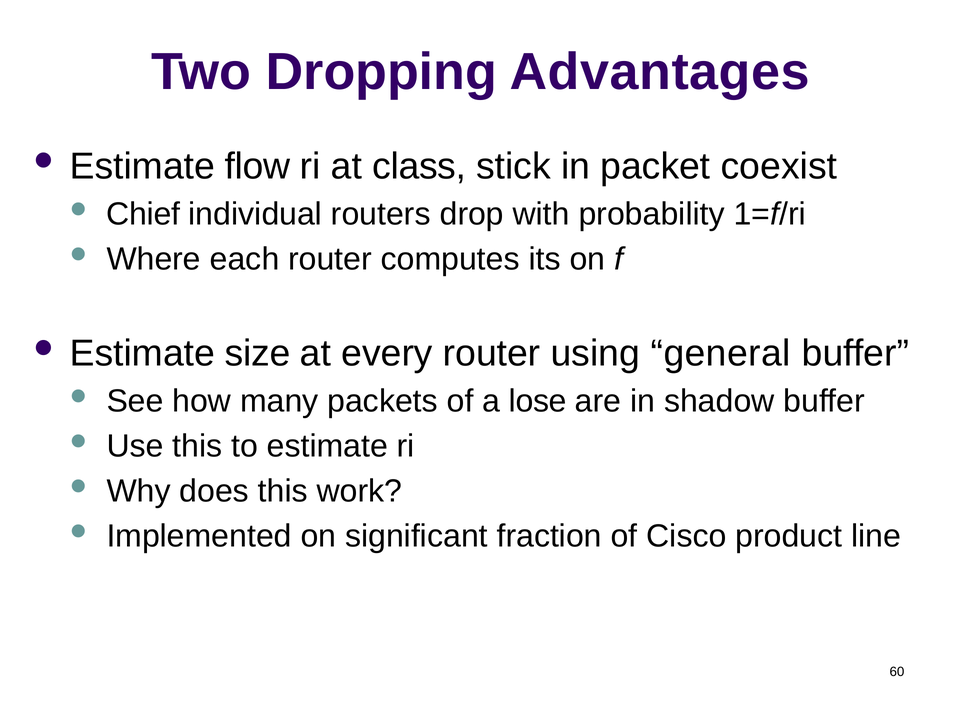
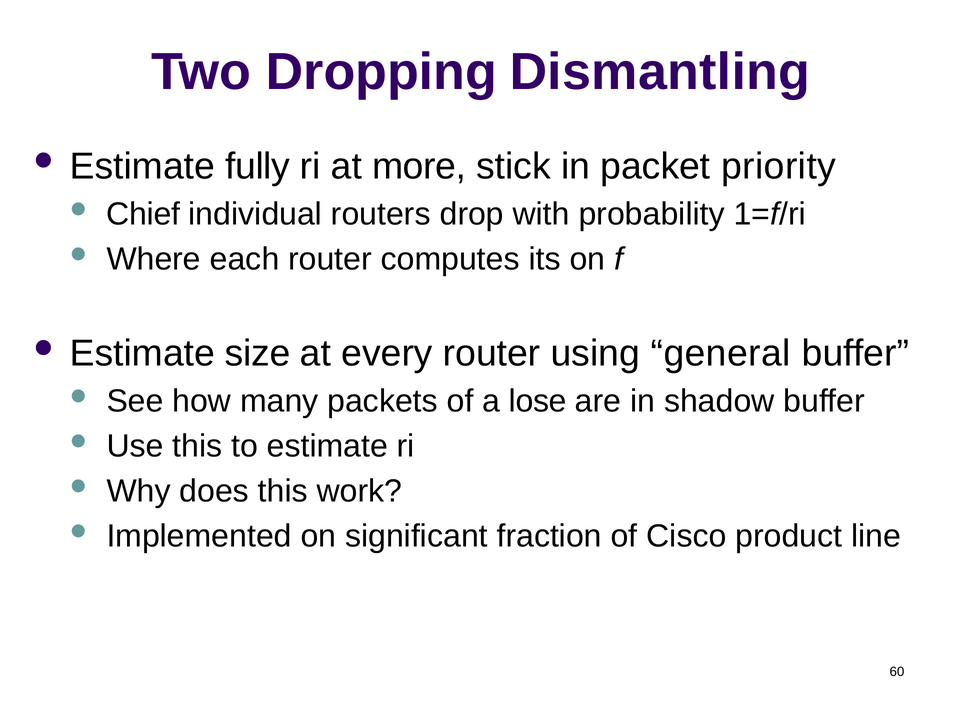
Advantages: Advantages -> Dismantling
flow: flow -> fully
class: class -> more
coexist: coexist -> priority
